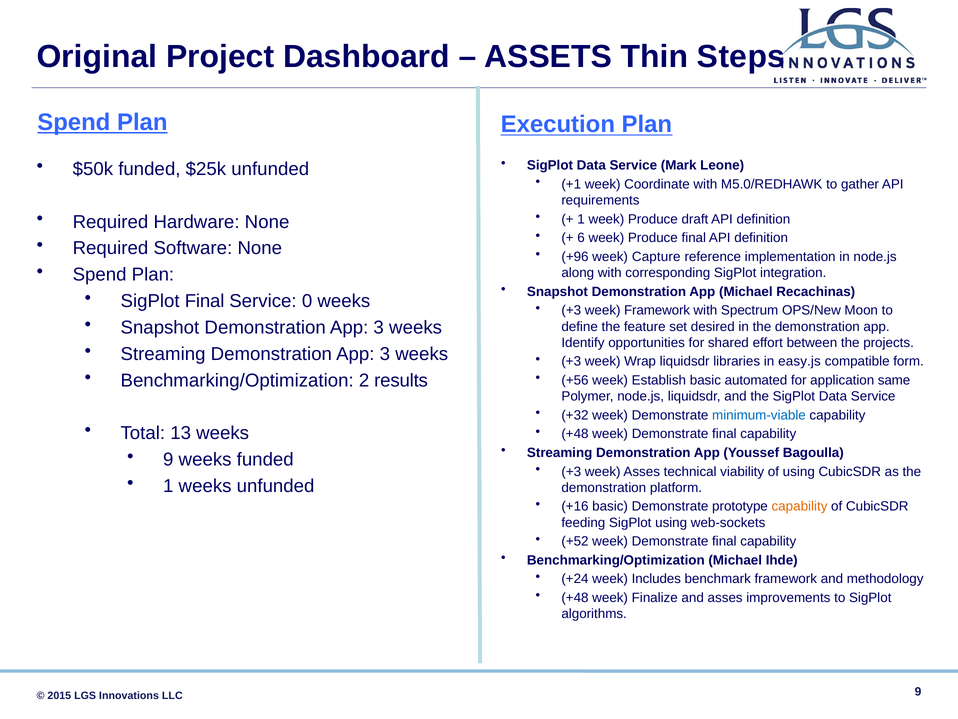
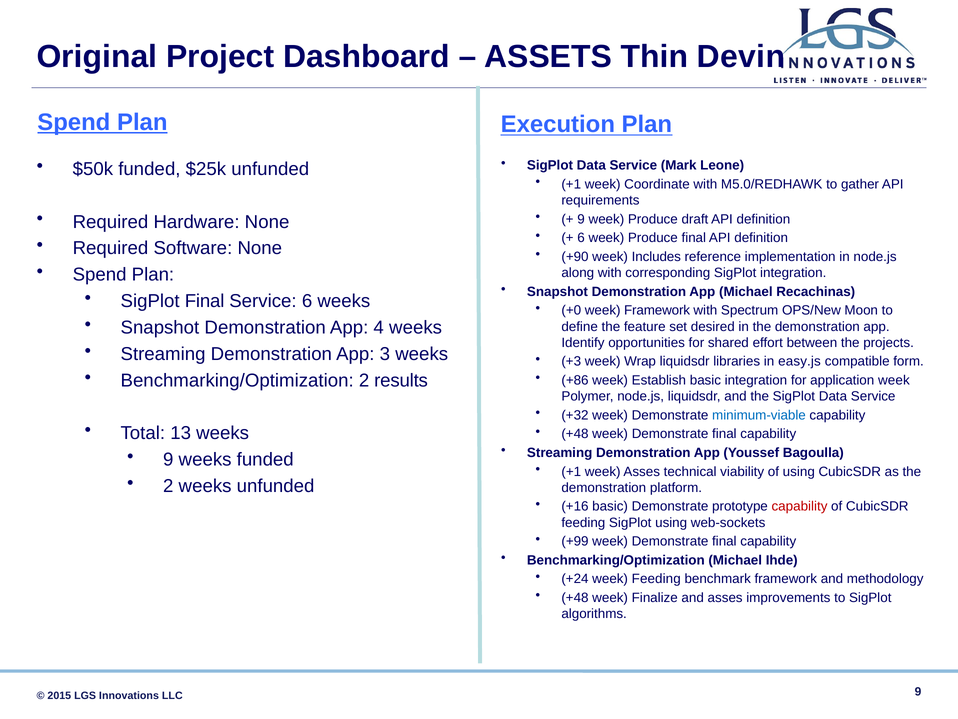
Steps: Steps -> Devin
1 at (581, 219): 1 -> 9
+96: +96 -> +90
Capture: Capture -> Includes
Service 0: 0 -> 6
+3 at (571, 310): +3 -> +0
Snapshot Demonstration App 3: 3 -> 4
+56: +56 -> +86
basic automated: automated -> integration
application same: same -> week
+3 at (571, 471): +3 -> +1
1 at (168, 486): 1 -> 2
capability at (800, 506) colour: orange -> red
+52: +52 -> +99
week Includes: Includes -> Feeding
